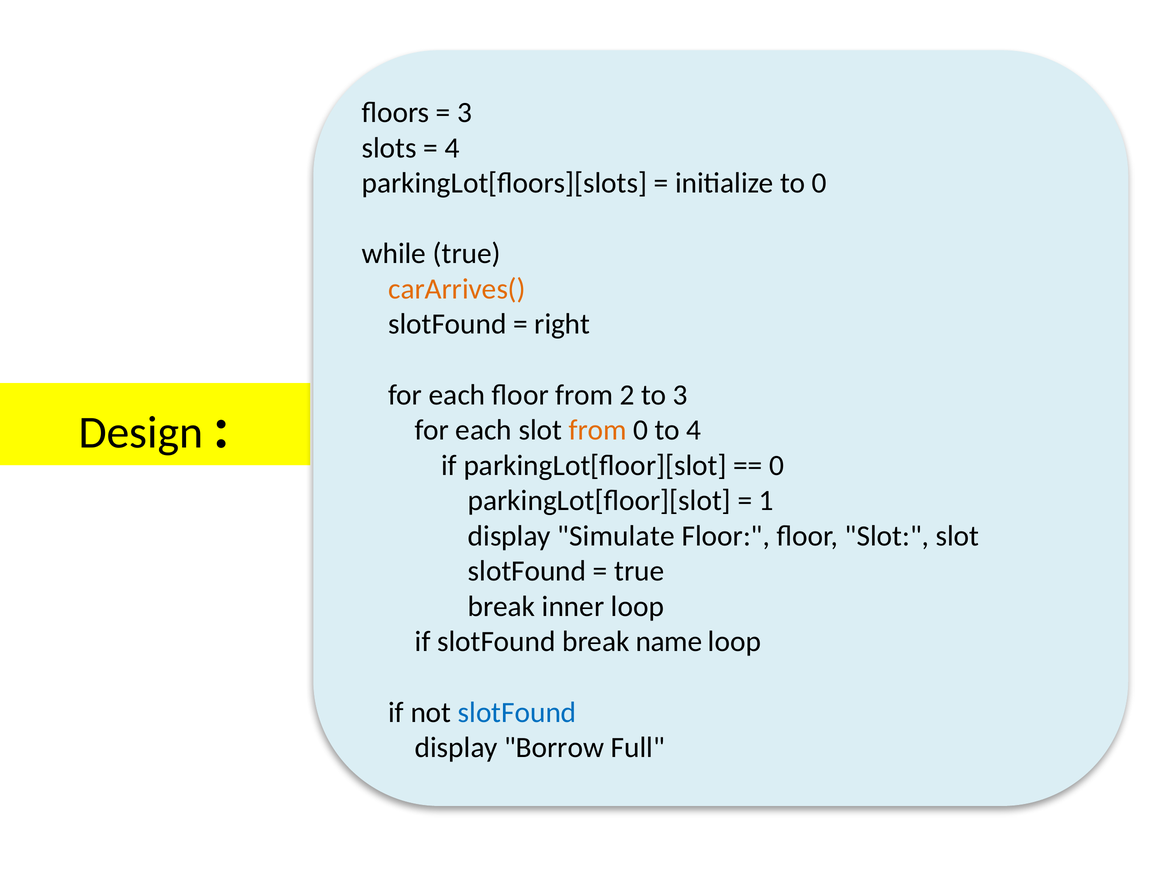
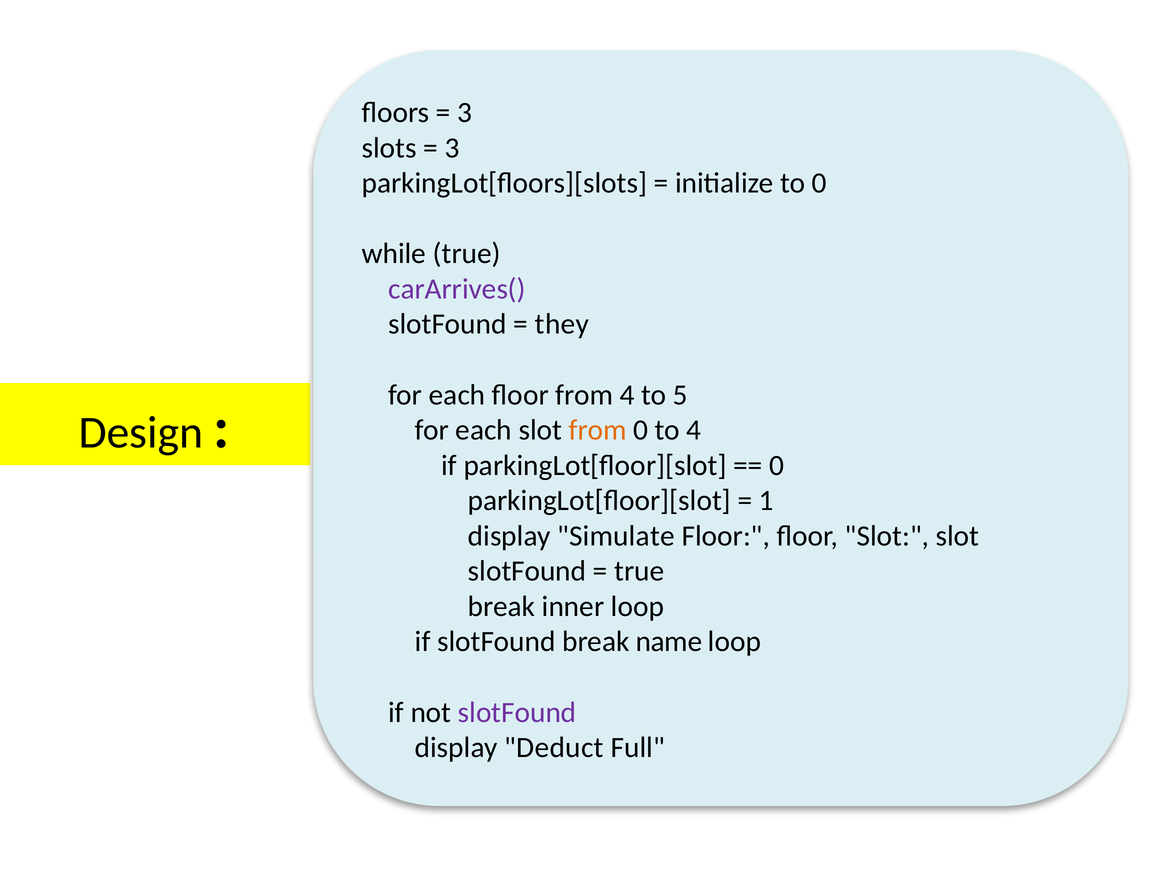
4 at (452, 148): 4 -> 3
carArrives( colour: orange -> purple
right: right -> they
from 2: 2 -> 4
to 3: 3 -> 5
slotFound at (517, 712) colour: blue -> purple
Borrow: Borrow -> Deduct
